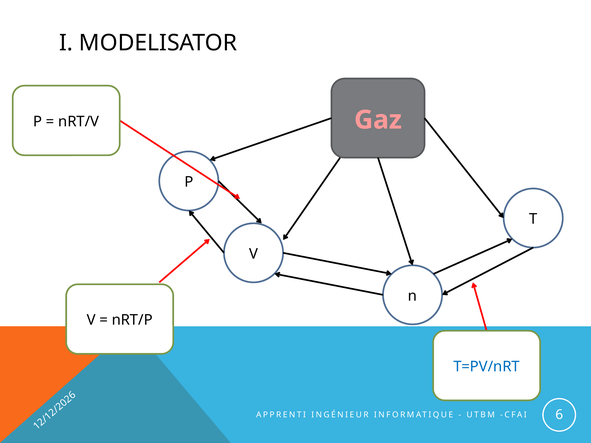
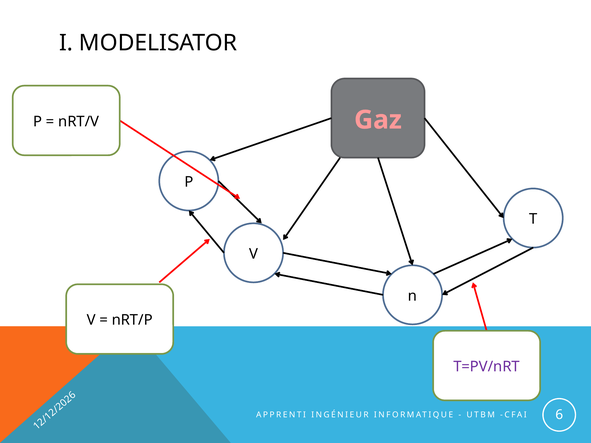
T=PV/nRT colour: blue -> purple
